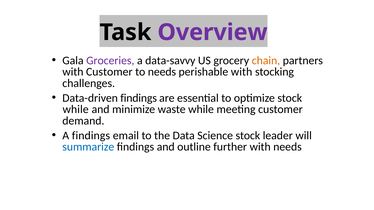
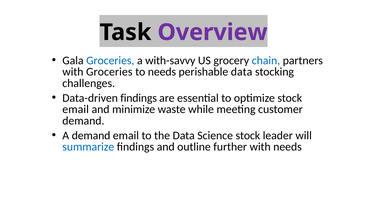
Groceries at (110, 61) colour: purple -> blue
data-savvy: data-savvy -> with-savvy
chain colour: orange -> blue
with Customer: Customer -> Groceries
perishable with: with -> data
while at (76, 110): while -> email
A findings: findings -> demand
